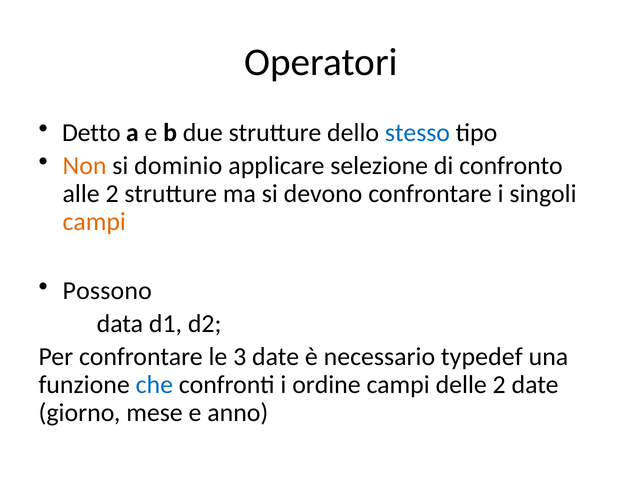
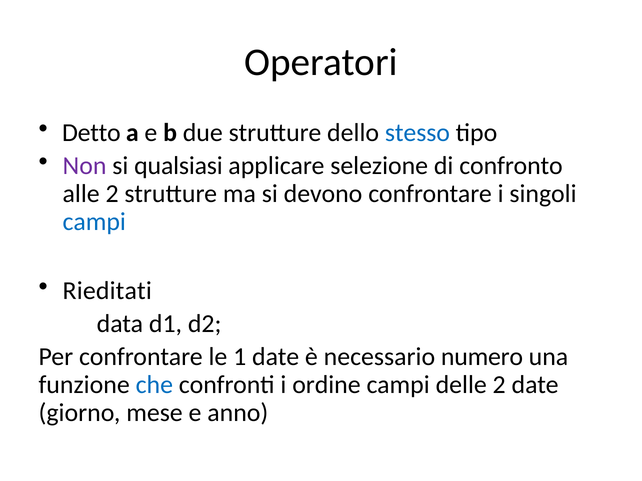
Non colour: orange -> purple
dominio: dominio -> qualsiasi
campi at (94, 222) colour: orange -> blue
Possono: Possono -> Rieditati
3: 3 -> 1
typedef: typedef -> numero
